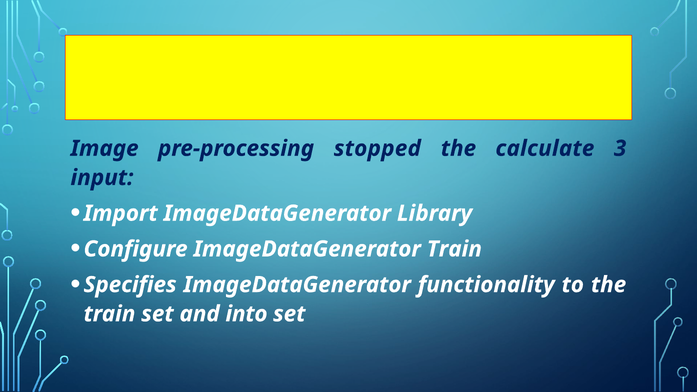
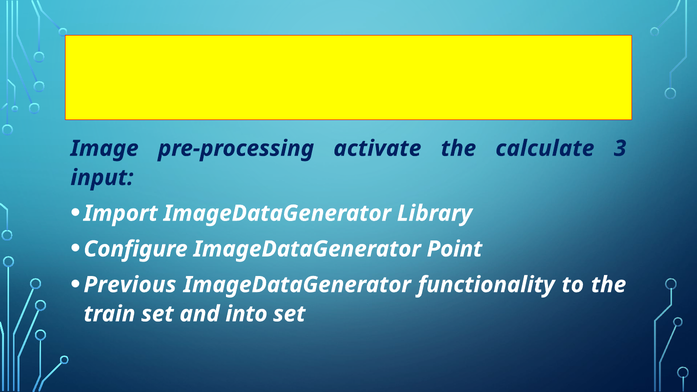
stopped: stopped -> activate
ImageDataGenerator Train: Train -> Point
Specifies: Specifies -> Previous
